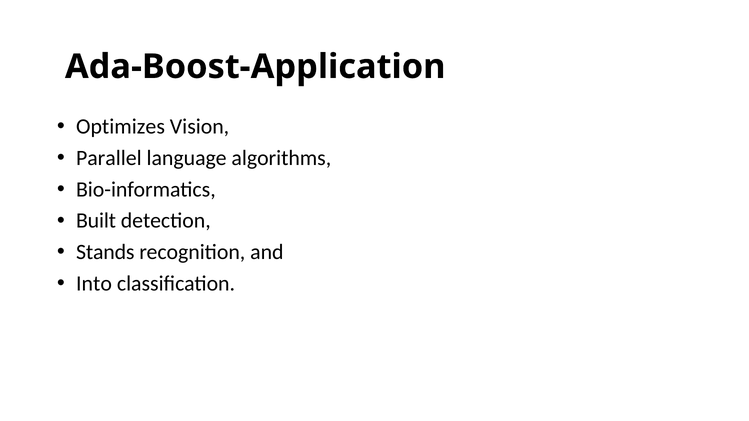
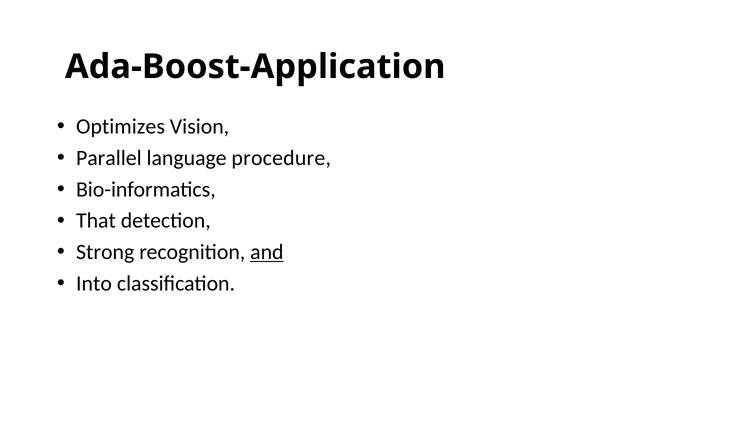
algorithms: algorithms -> procedure
Built: Built -> That
Stands: Stands -> Strong
and underline: none -> present
